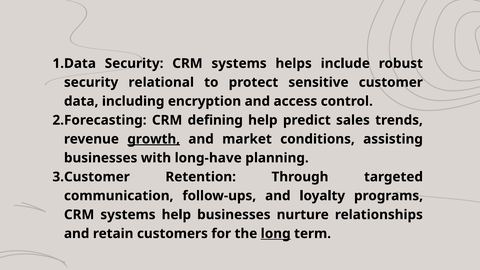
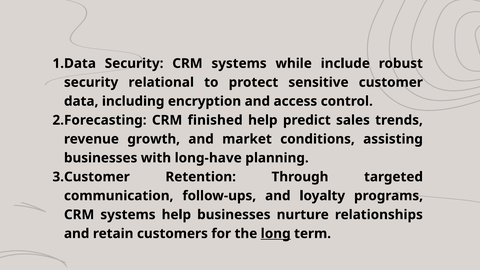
helps: helps -> while
defining: defining -> finished
growth underline: present -> none
